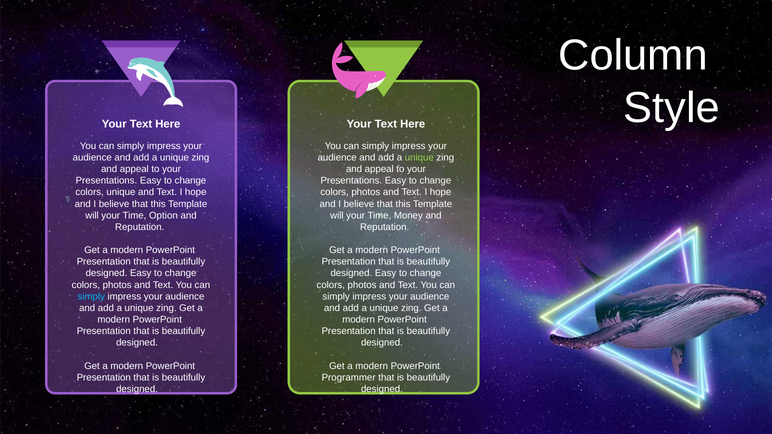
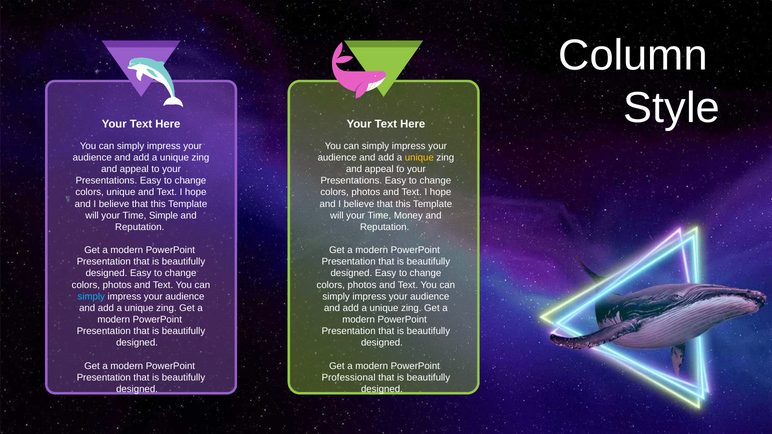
unique at (419, 158) colour: light green -> yellow
Option: Option -> Simple
Programmer: Programmer -> Professional
